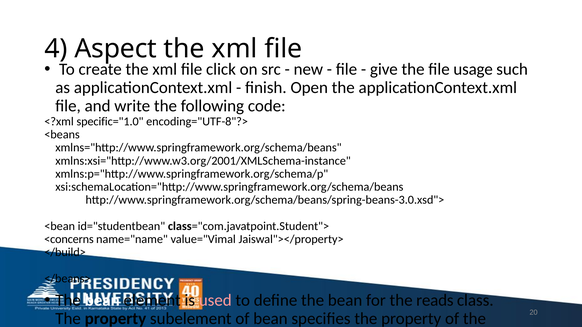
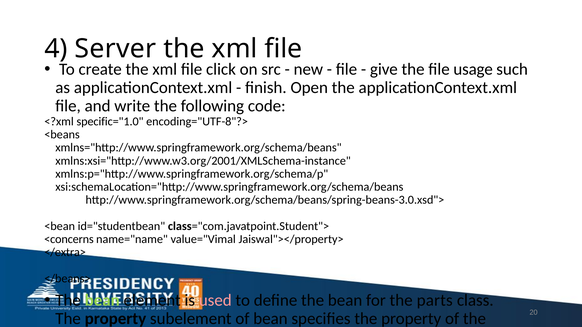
Aspect: Aspect -> Server
</build>: </build> -> </extra>
bean at (102, 301) colour: white -> light green
reads: reads -> parts
